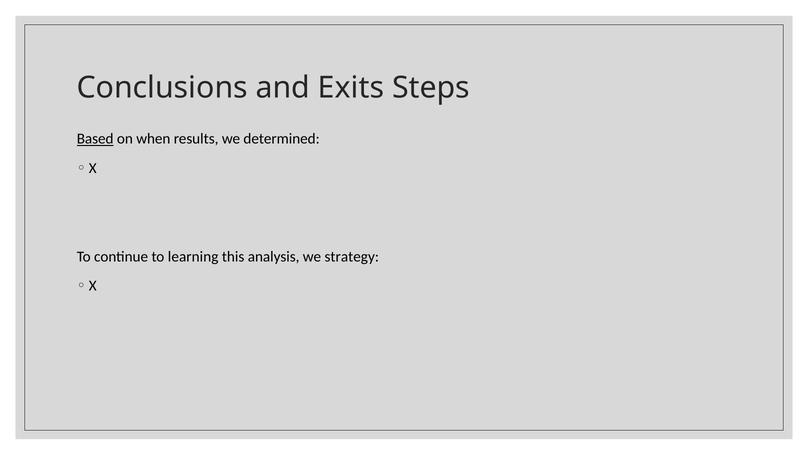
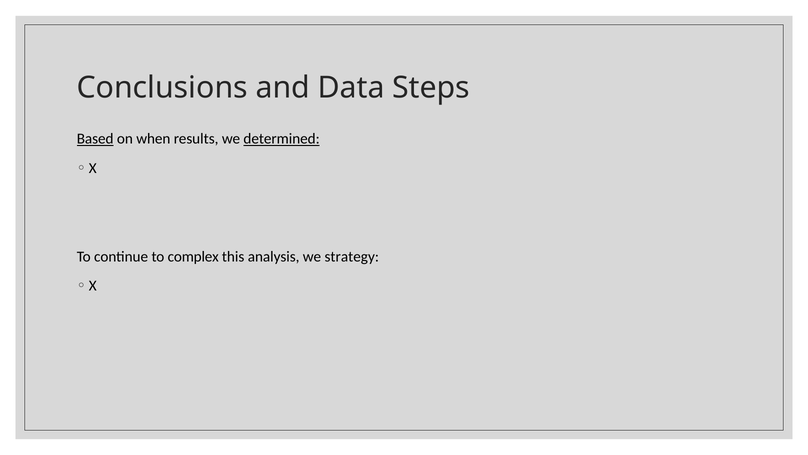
Exits: Exits -> Data
determined underline: none -> present
learning: learning -> complex
